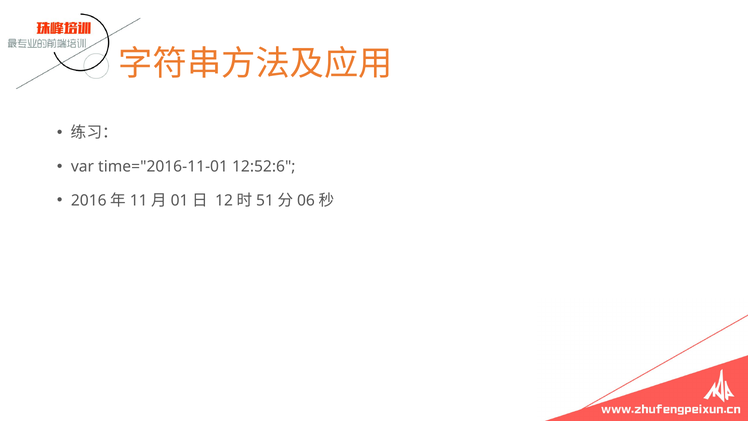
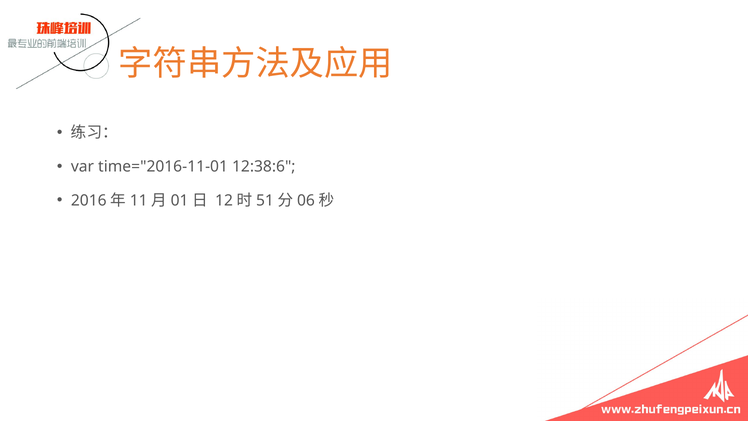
12:52:6: 12:52:6 -> 12:38:6
